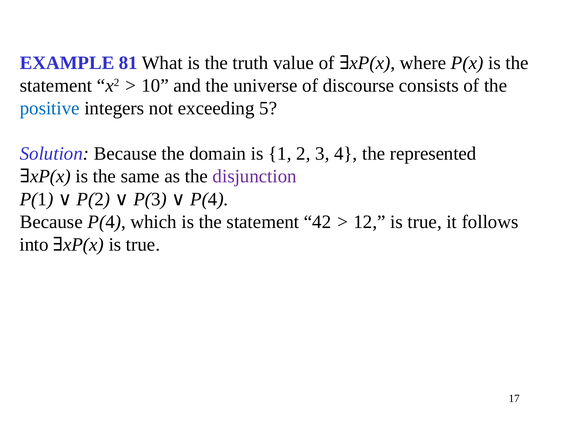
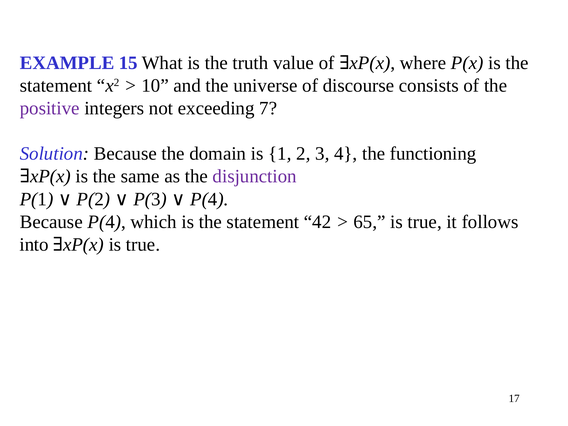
81: 81 -> 15
positive colour: blue -> purple
5: 5 -> 7
represented: represented -> functioning
12: 12 -> 65
